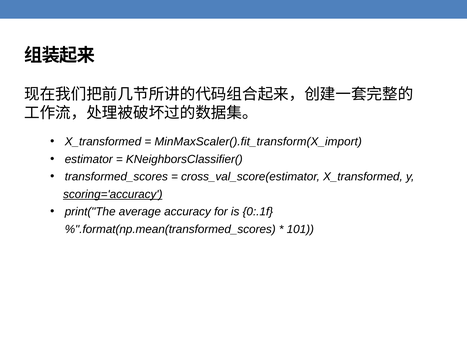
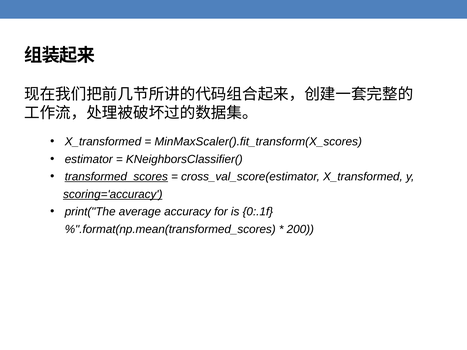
MinMaxScaler().fit_transform(X_import: MinMaxScaler().fit_transform(X_import -> MinMaxScaler().fit_transform(X_scores
transformed_scores underline: none -> present
101: 101 -> 200
